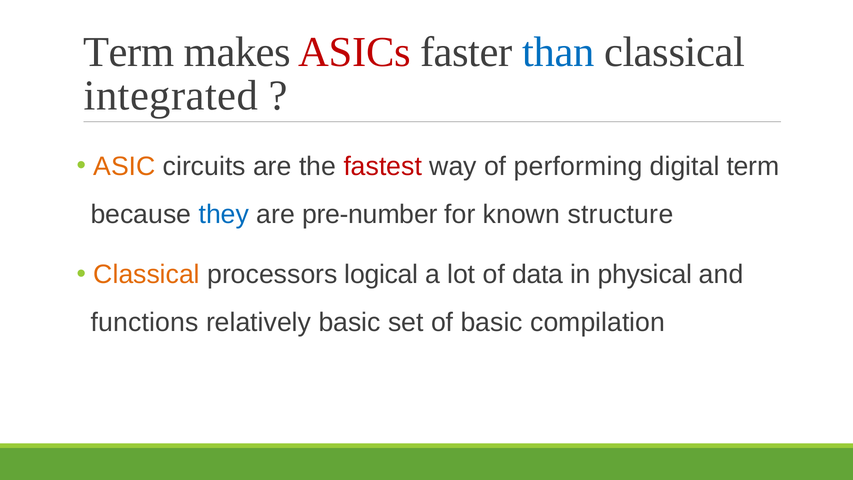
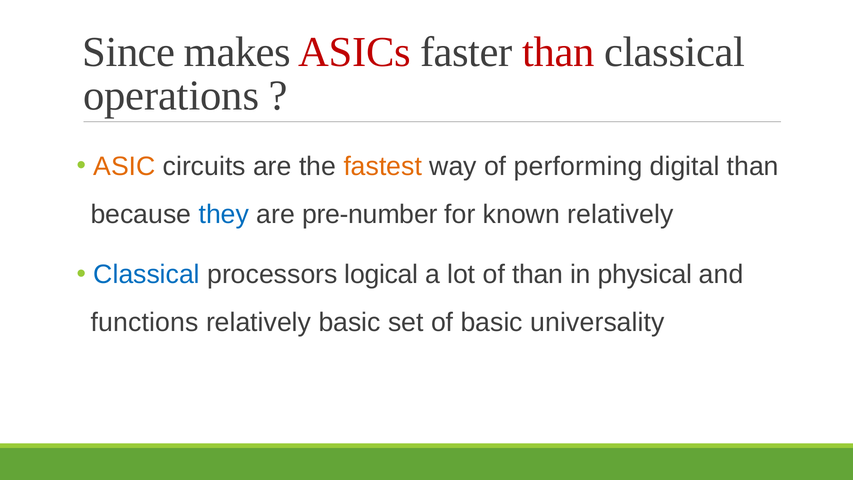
Term at (129, 52): Term -> Since
than at (558, 52) colour: blue -> red
integrated: integrated -> operations
fastest colour: red -> orange
digital term: term -> than
known structure: structure -> relatively
Classical at (147, 275) colour: orange -> blue
of data: data -> than
compilation: compilation -> universality
